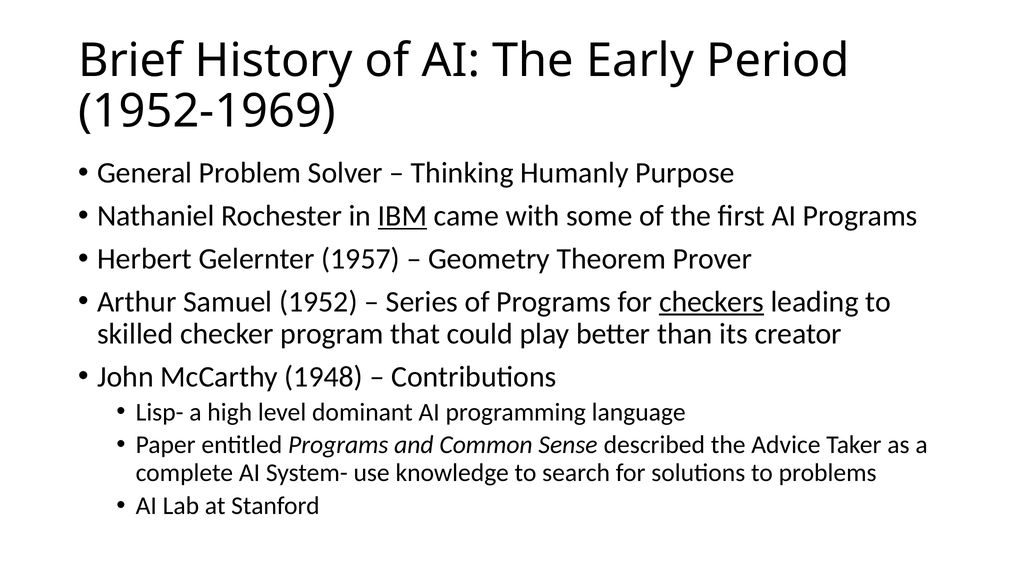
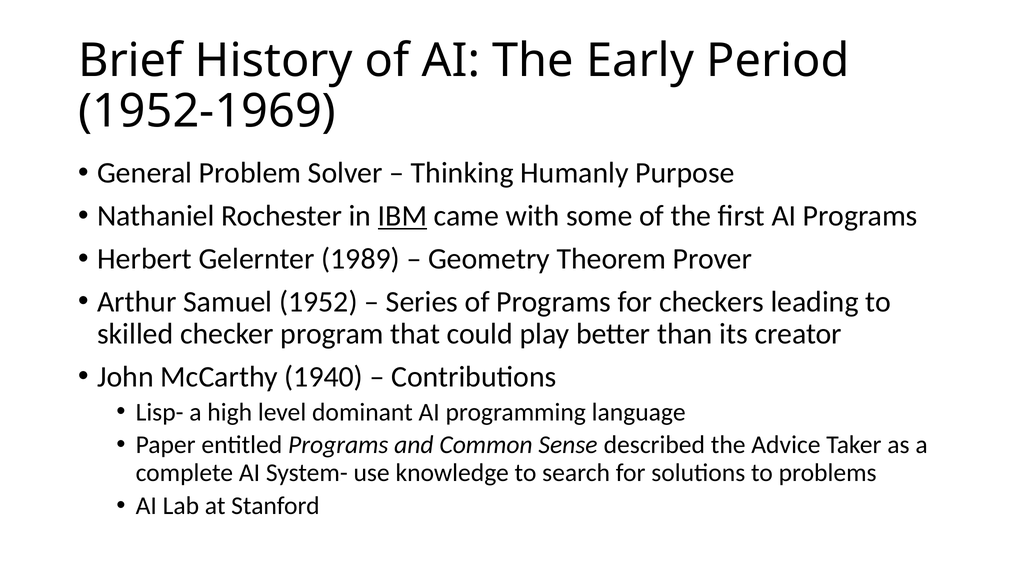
1957: 1957 -> 1989
checkers underline: present -> none
1948: 1948 -> 1940
